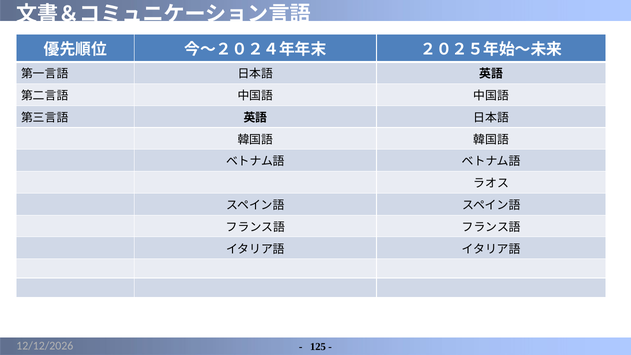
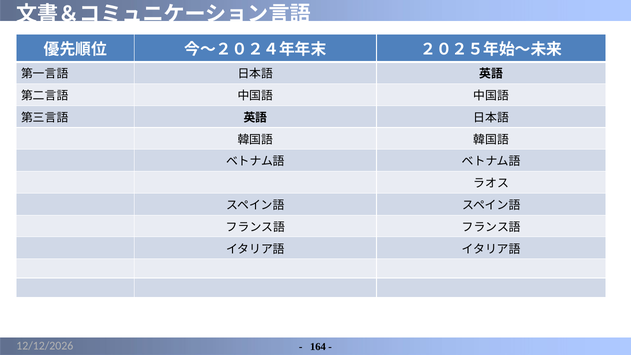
125: 125 -> 164
